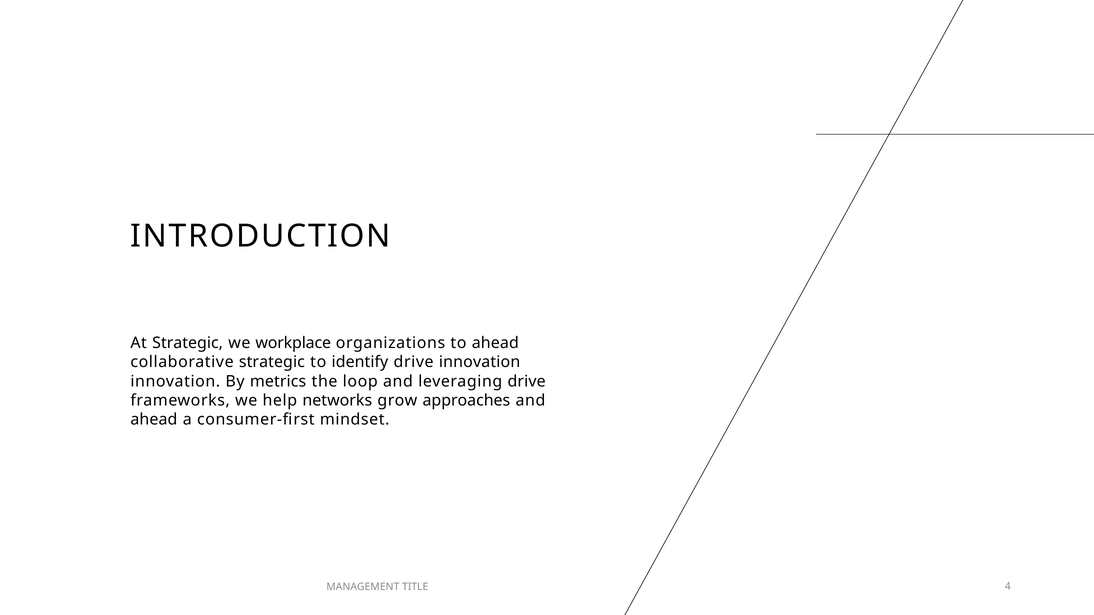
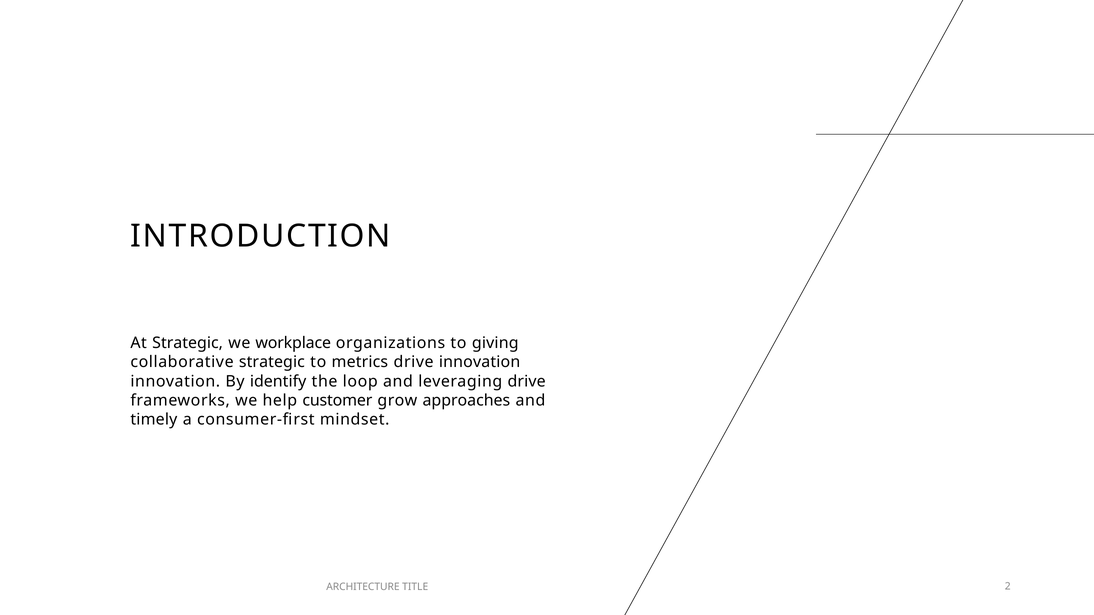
to ahead: ahead -> giving
identify: identify -> metrics
metrics: metrics -> identify
networks: networks -> customer
ahead at (154, 420): ahead -> timely
MANAGEMENT: MANAGEMENT -> ARCHITECTURE
4: 4 -> 2
